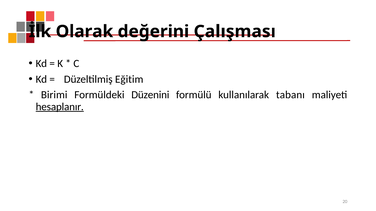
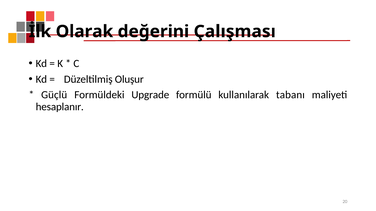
Eğitim: Eğitim -> Oluşur
Birimi: Birimi -> Güçlü
Düzenini: Düzenini -> Upgrade
hesaplanır underline: present -> none
